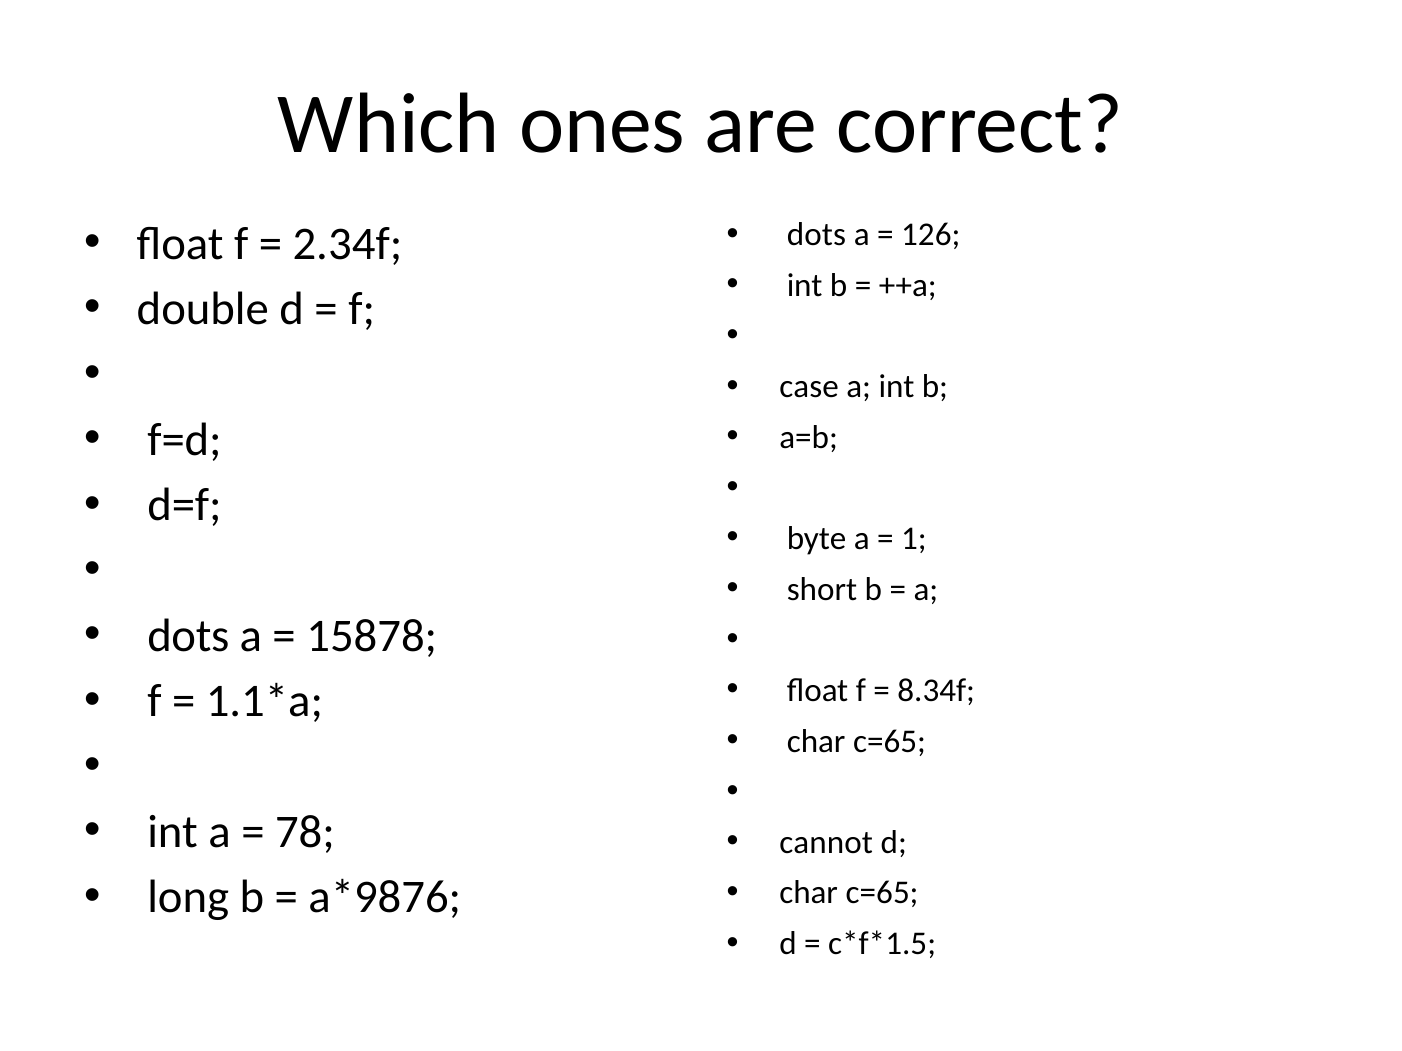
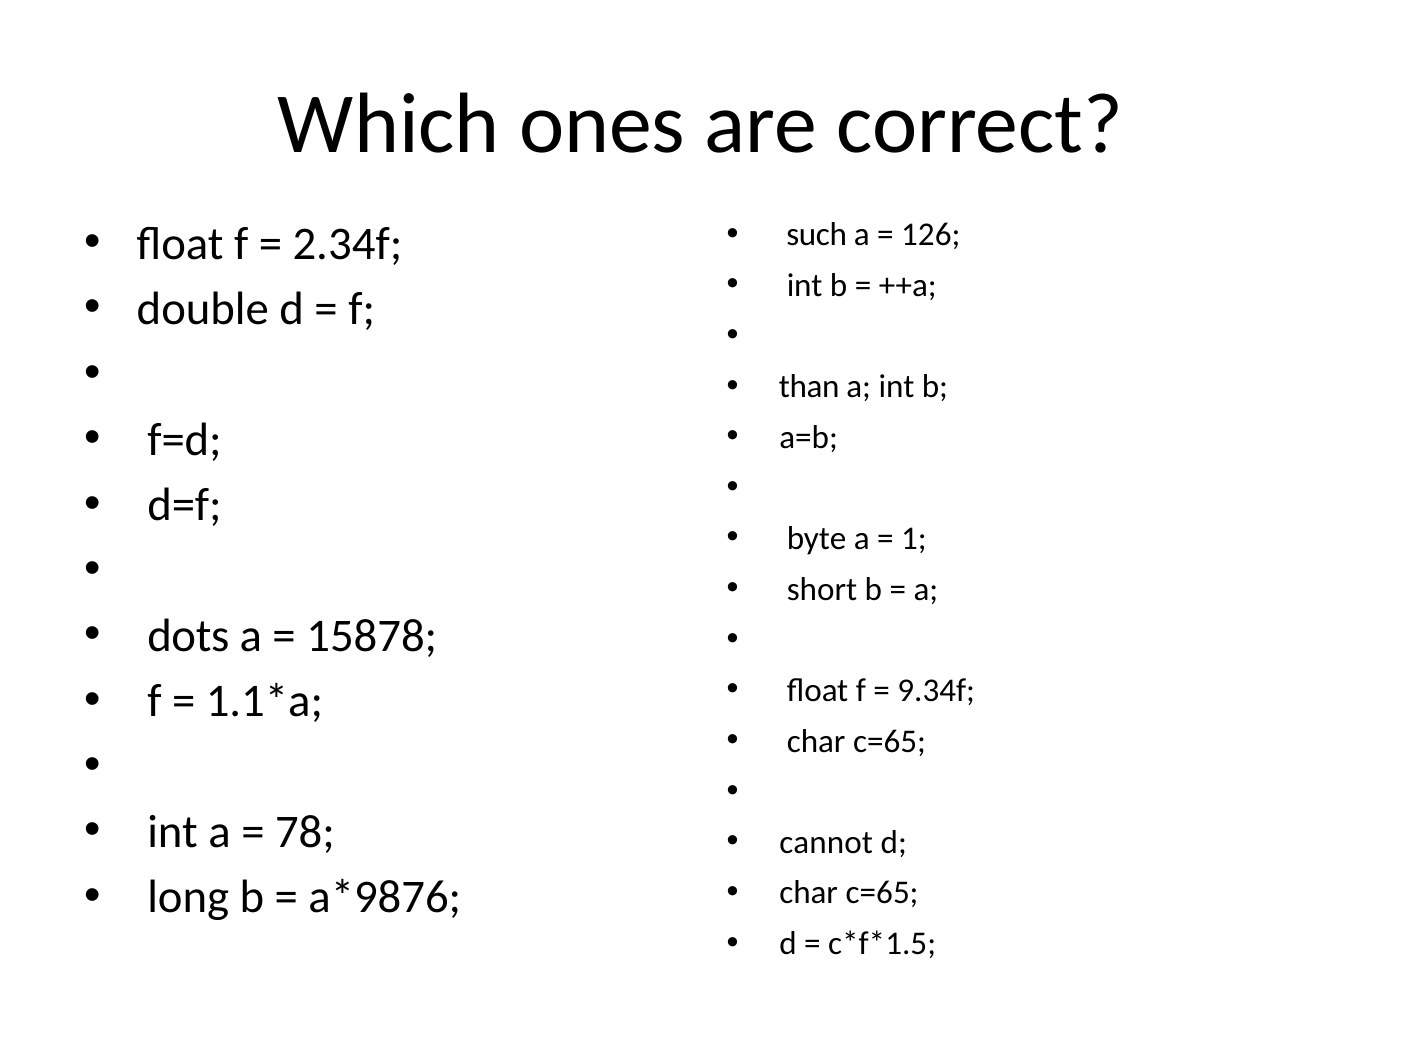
dots at (816, 235): dots -> such
case: case -> than
8.34f: 8.34f -> 9.34f
